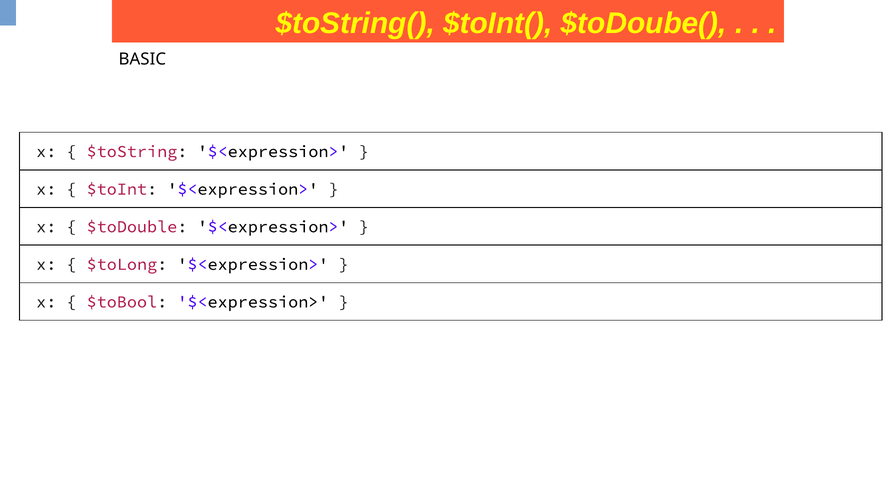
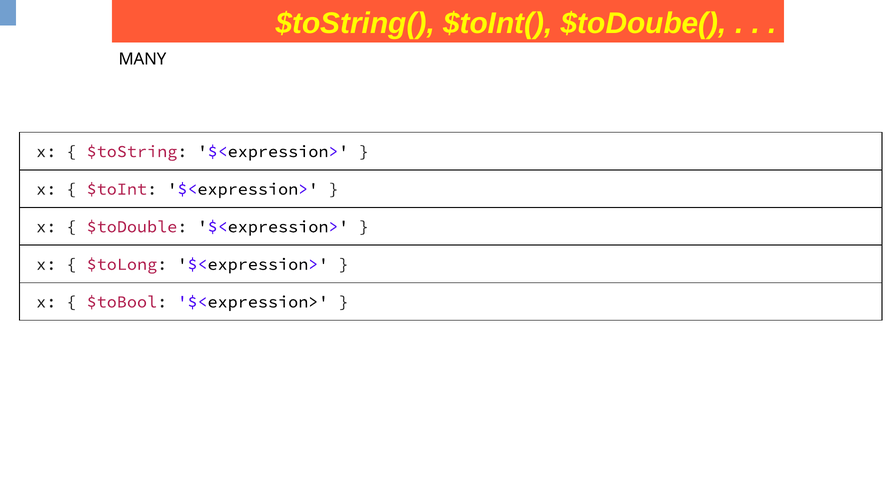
BASIC: BASIC -> MANY
